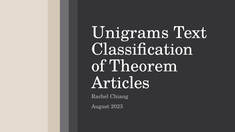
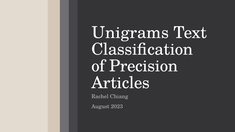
Theorem: Theorem -> Precision
